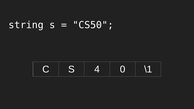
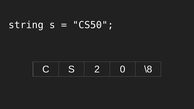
4: 4 -> 2
\1: \1 -> \8
